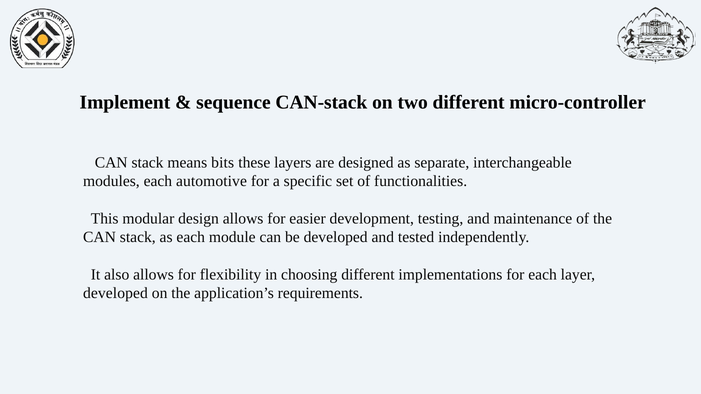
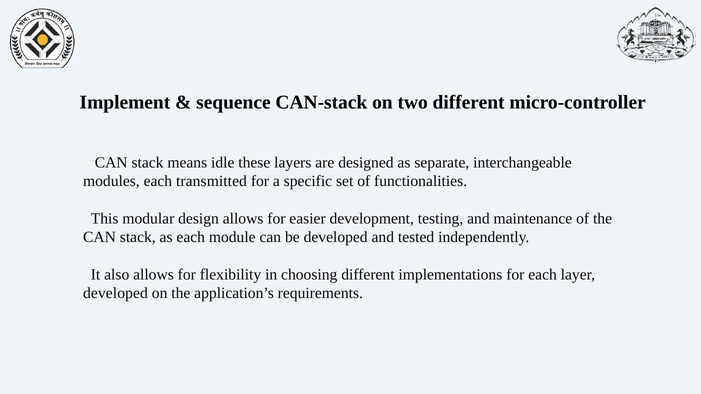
bits: bits -> idle
automotive: automotive -> transmitted
